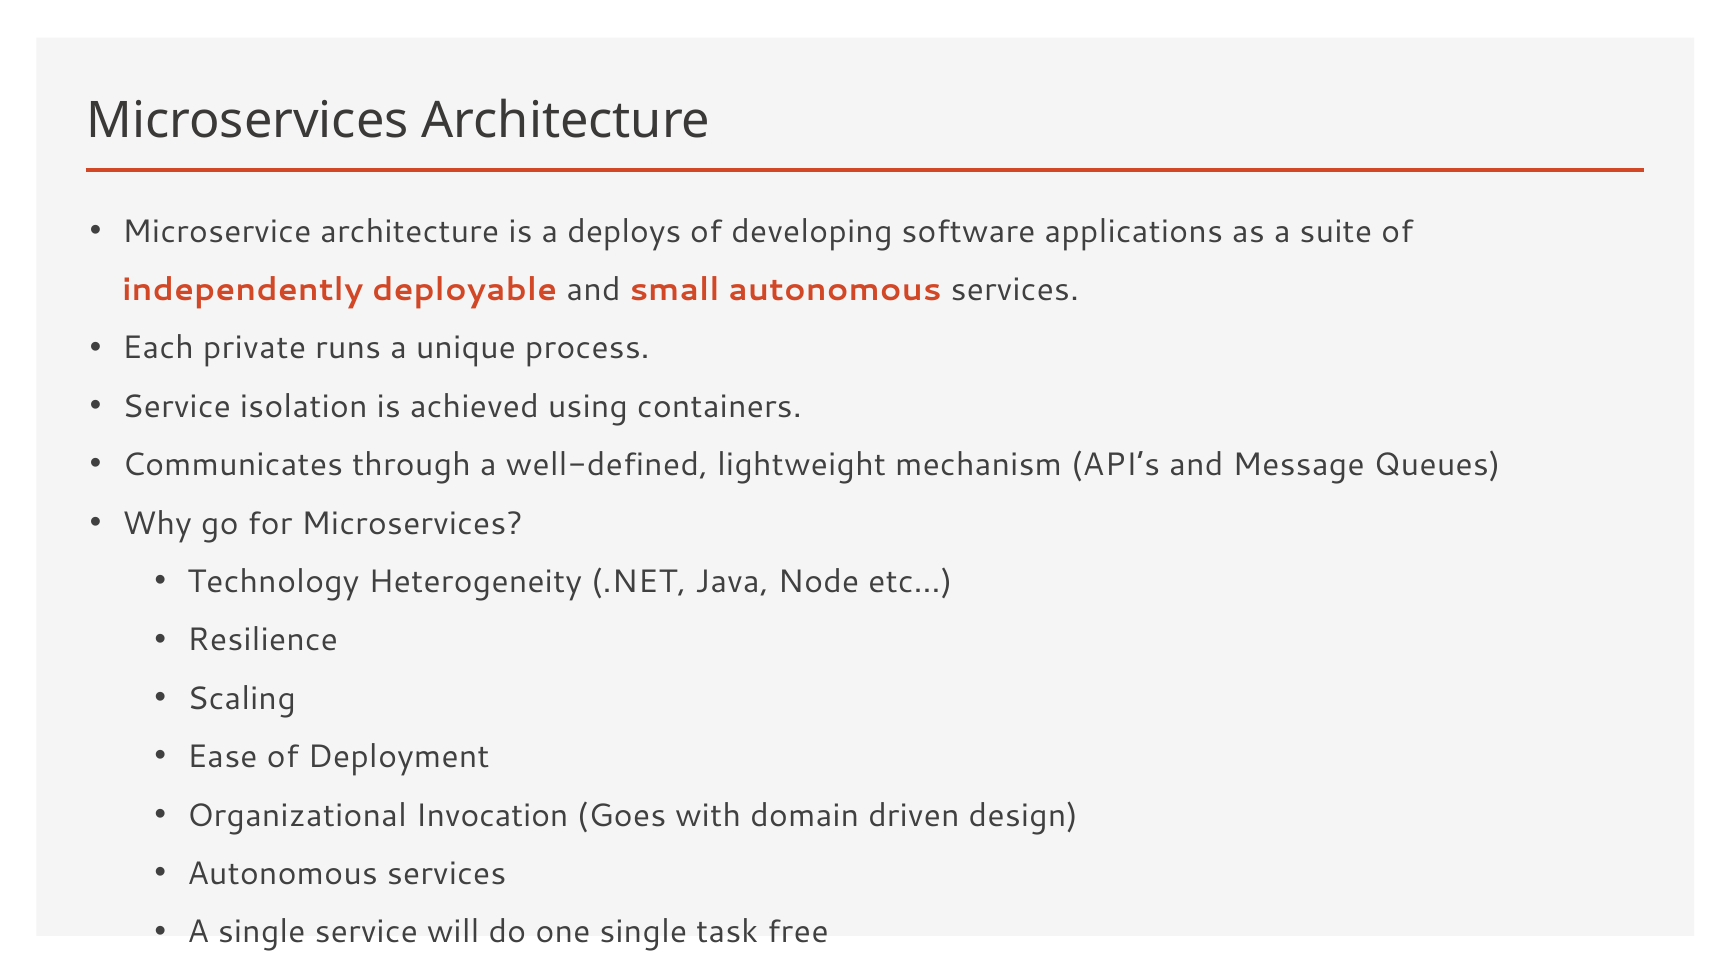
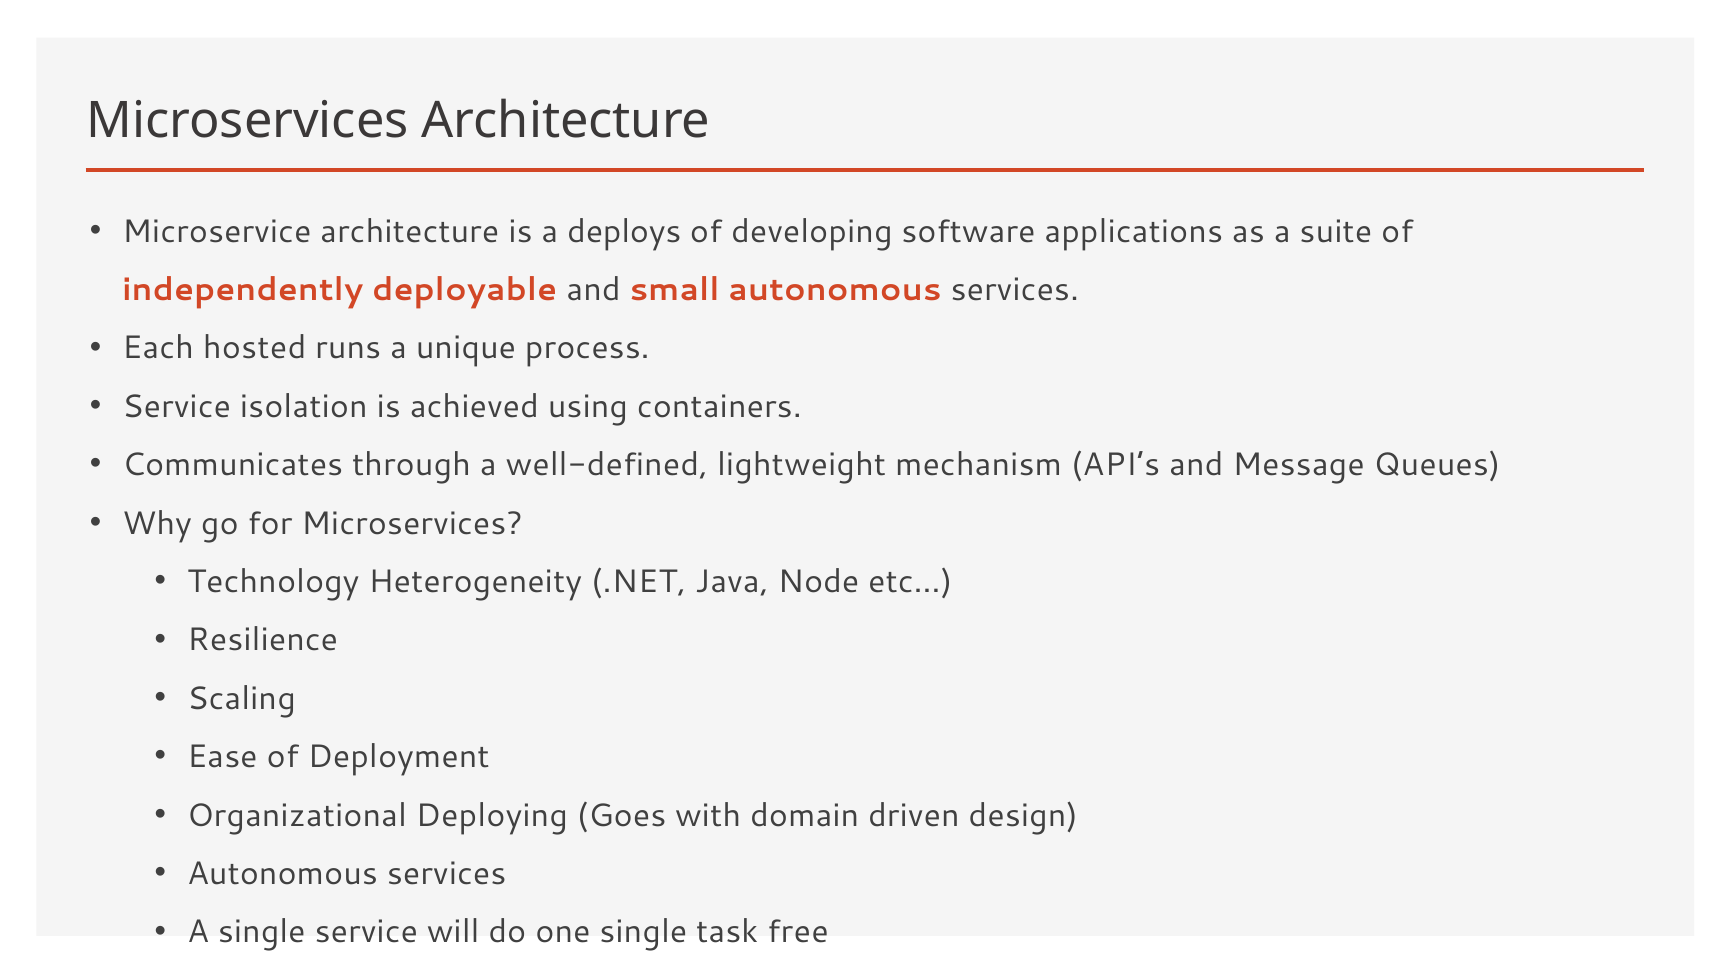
private: private -> hosted
Invocation: Invocation -> Deploying
